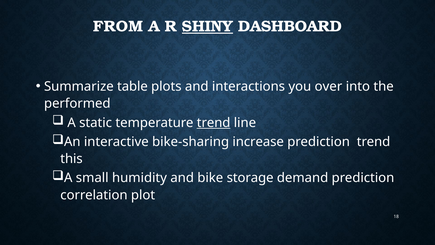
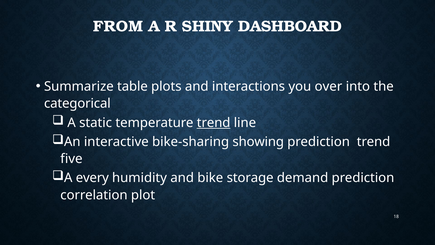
SHINY underline: present -> none
performed: performed -> categorical
increase: increase -> showing
this: this -> five
small: small -> every
